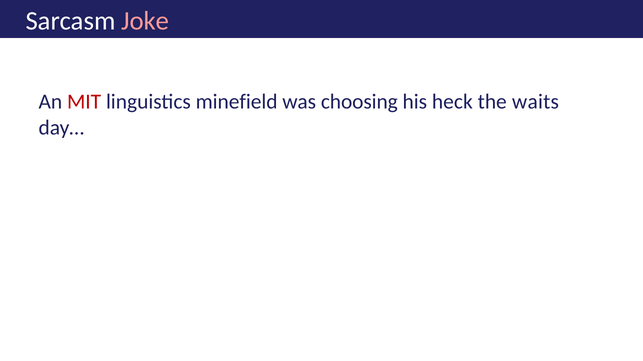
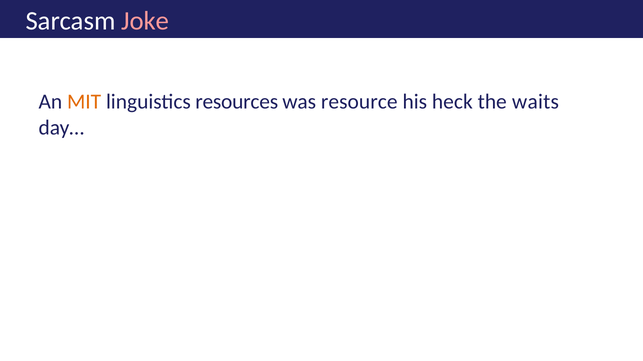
MIT colour: red -> orange
minefield: minefield -> resources
choosing: choosing -> resource
